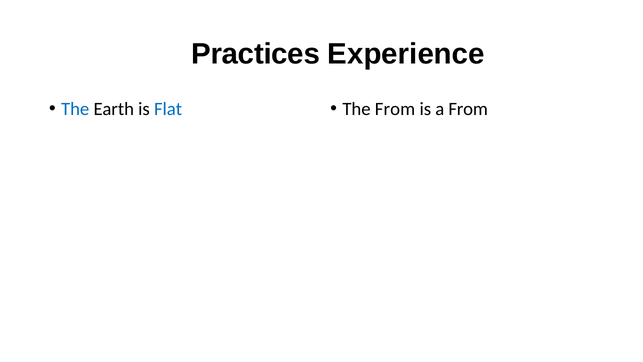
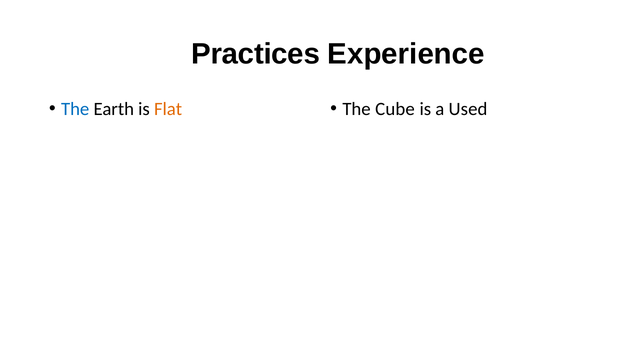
Flat colour: blue -> orange
The From: From -> Cube
a From: From -> Used
